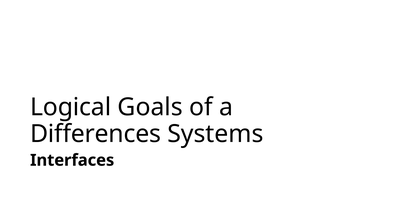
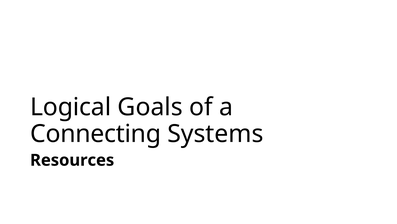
Differences: Differences -> Connecting
Interfaces: Interfaces -> Resources
